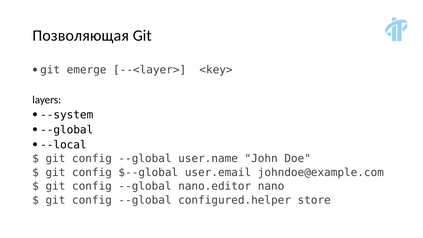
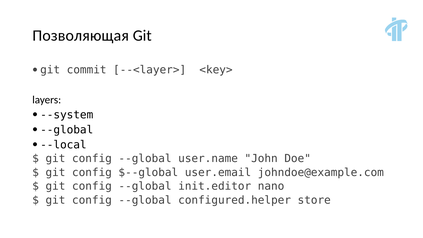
emerge: emerge -> commit
nano.editor: nano.editor -> init.editor
